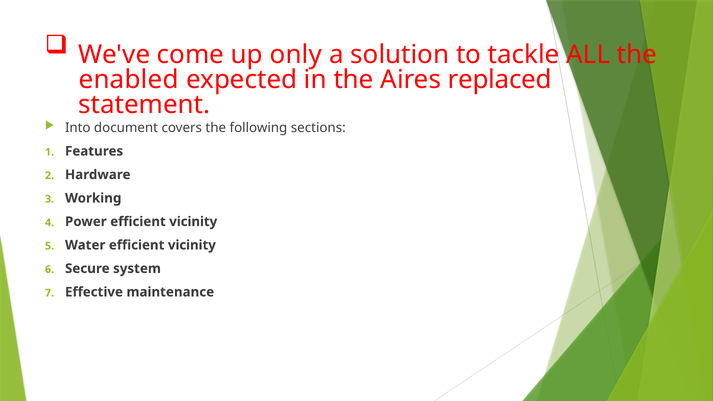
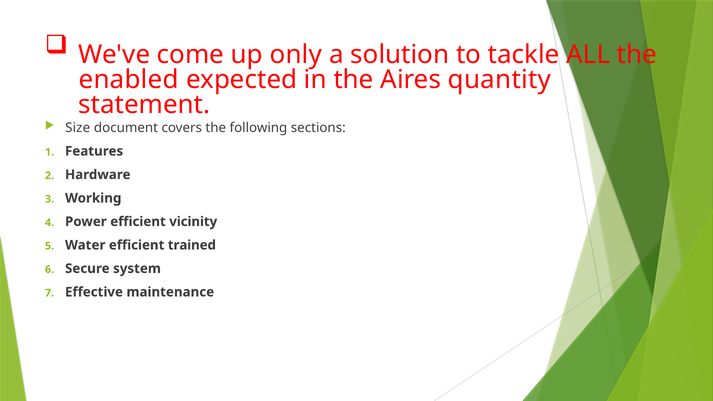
replaced: replaced -> quantity
Into: Into -> Size
Water efficient vicinity: vicinity -> trained
